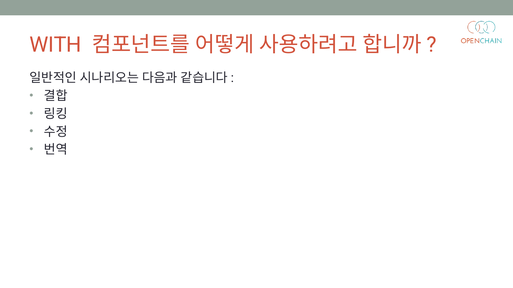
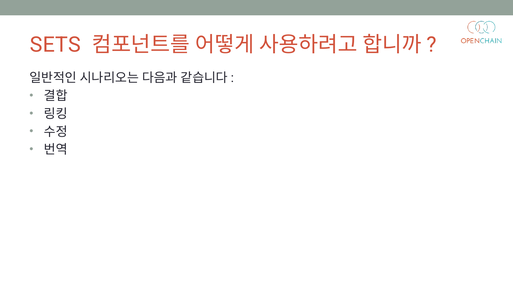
WITH: WITH -> SETS
